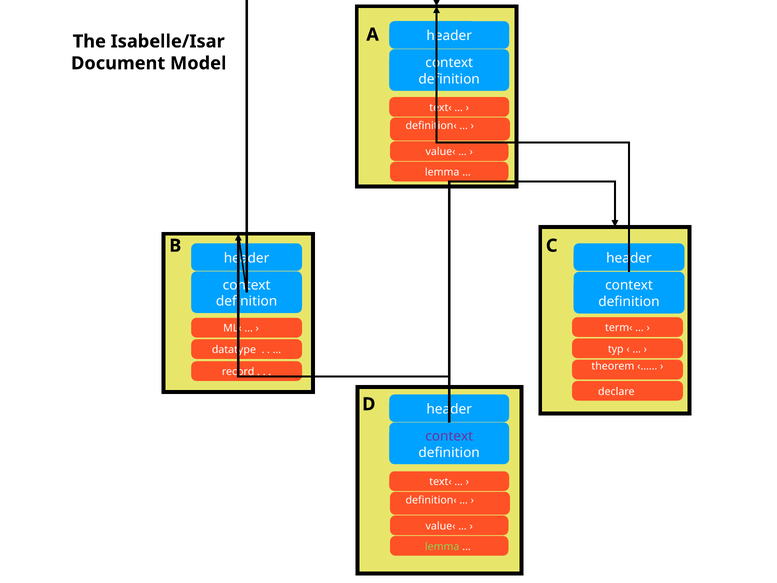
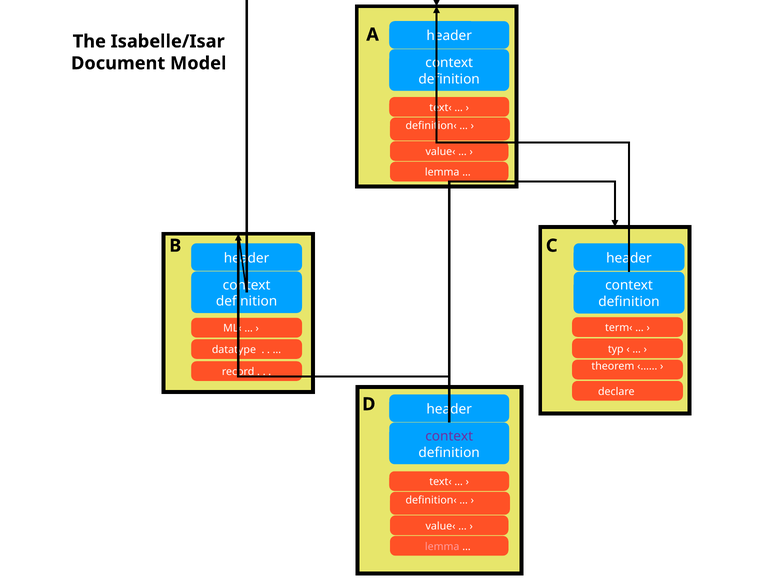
lemma at (442, 546) colour: light green -> pink
